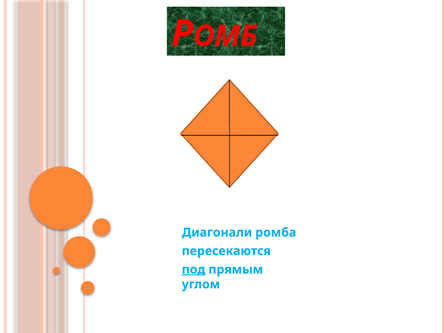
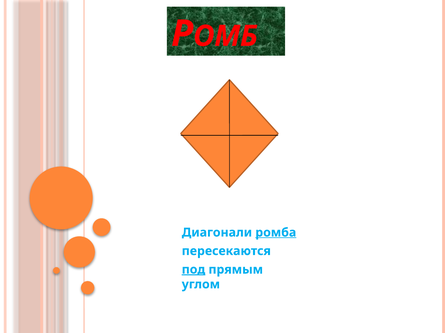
ромба underline: none -> present
